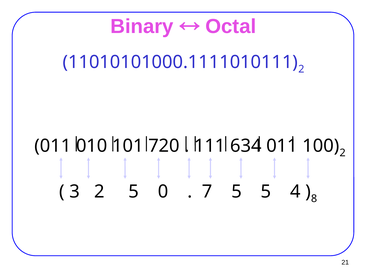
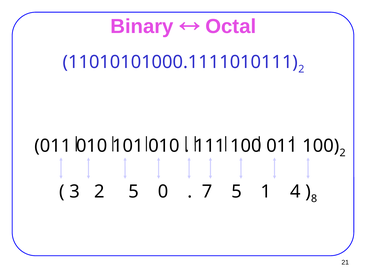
101 720: 720 -> 010
111 634: 634 -> 100
5 5: 5 -> 1
